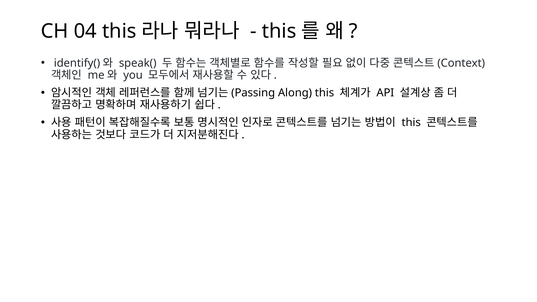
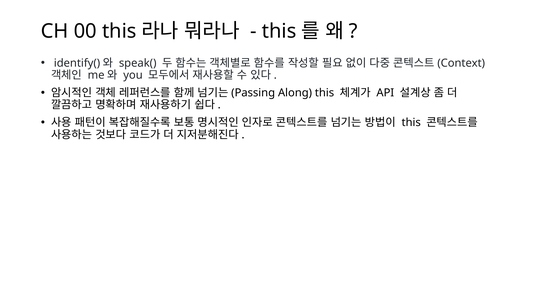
04: 04 -> 00
